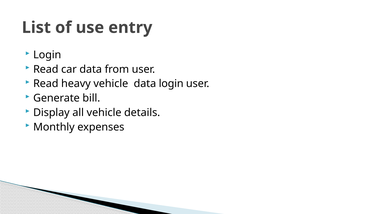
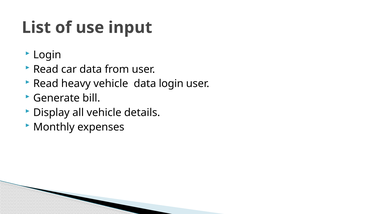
entry: entry -> input
